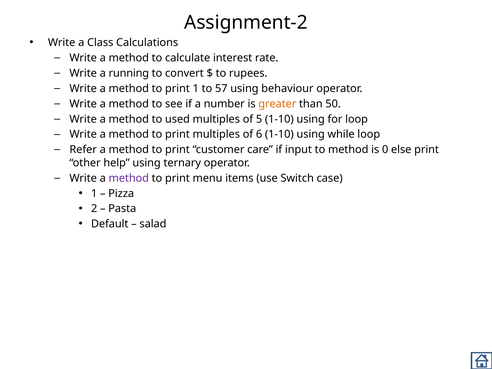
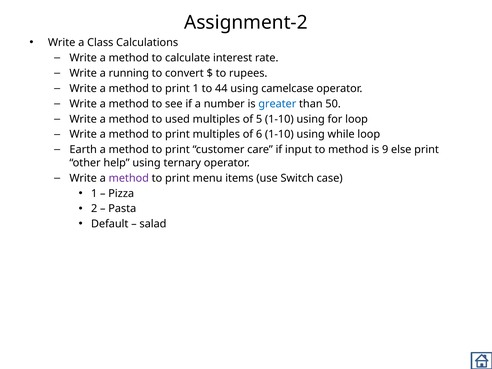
57: 57 -> 44
behaviour: behaviour -> camelcase
greater colour: orange -> blue
Refer: Refer -> Earth
0: 0 -> 9
